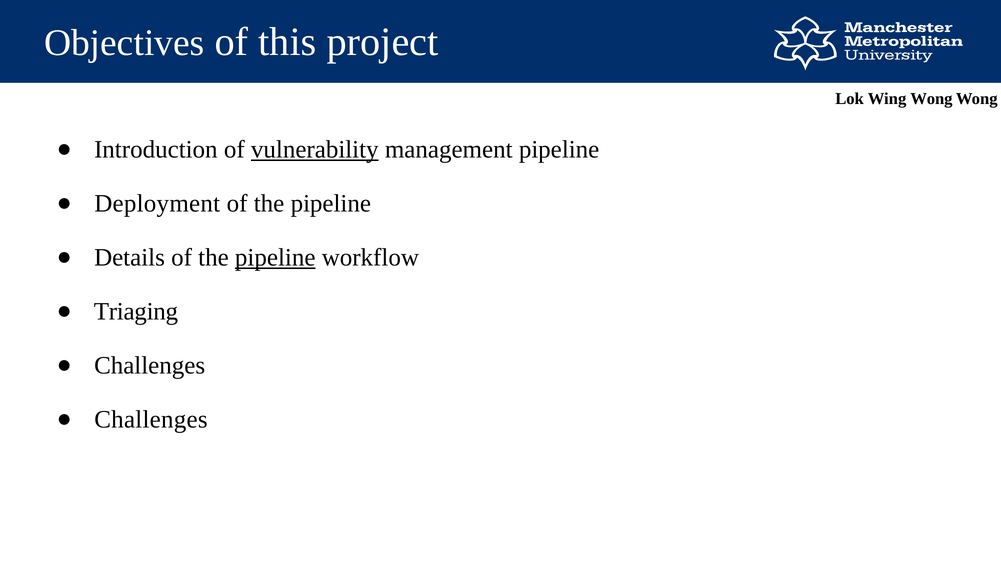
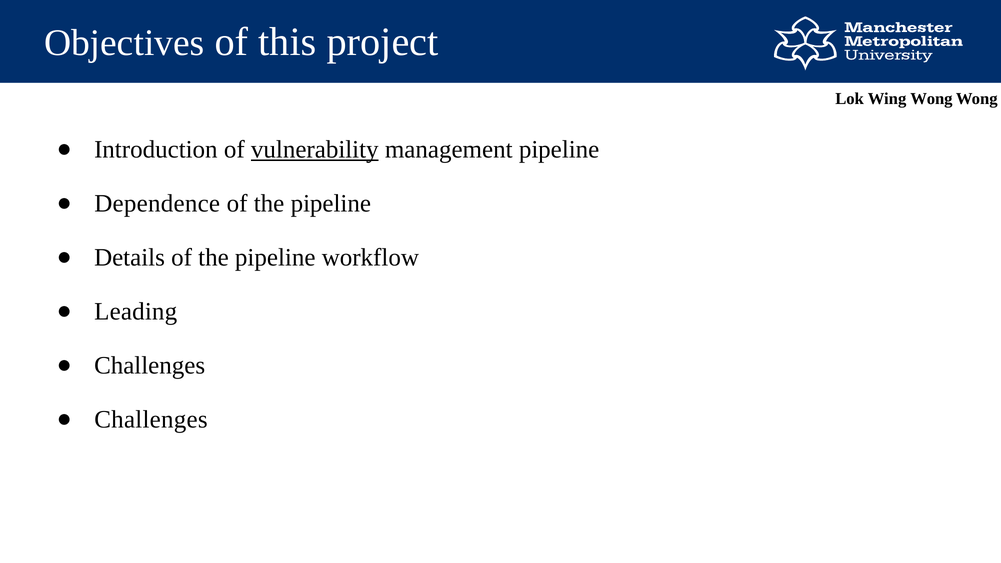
Deployment: Deployment -> Dependence
pipeline at (275, 258) underline: present -> none
Triaging: Triaging -> Leading
